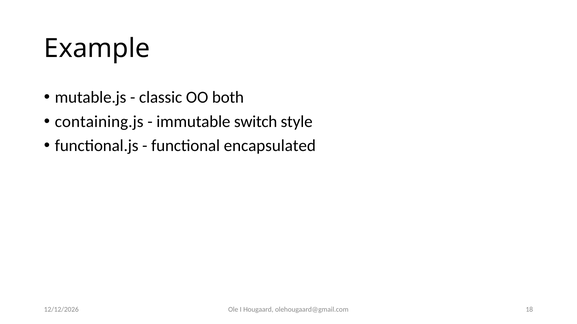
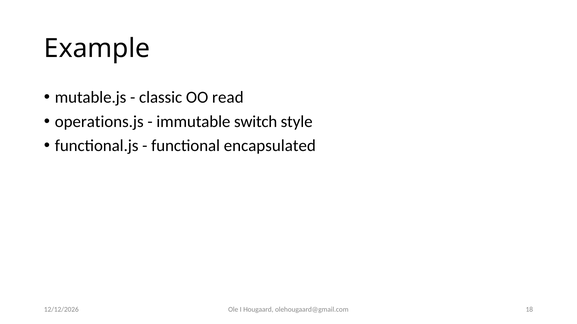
both: both -> read
containing.js: containing.js -> operations.js
